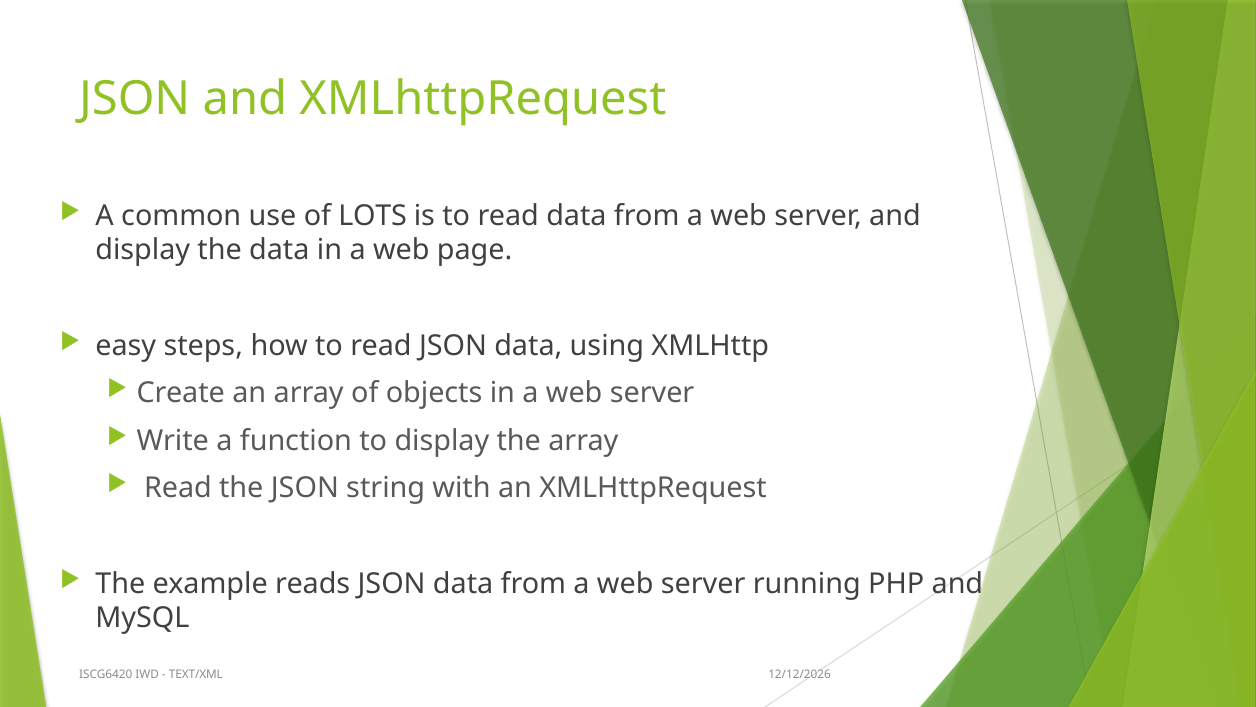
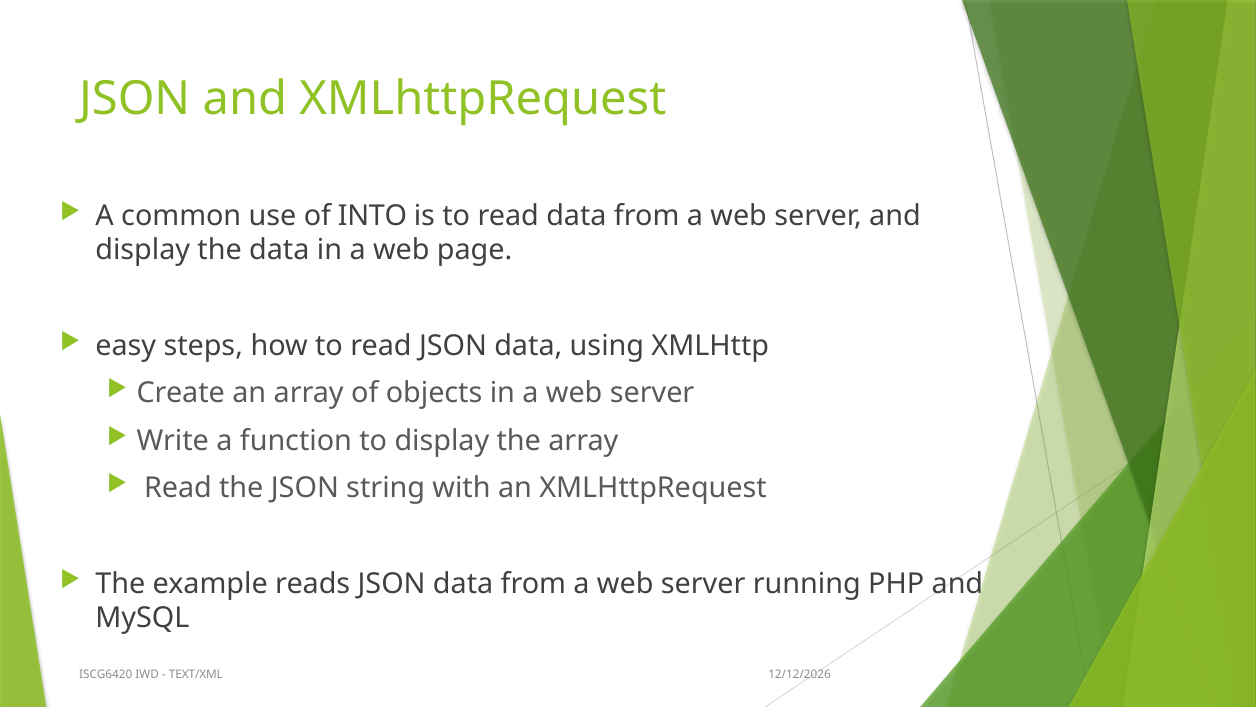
LOTS: LOTS -> INTO
